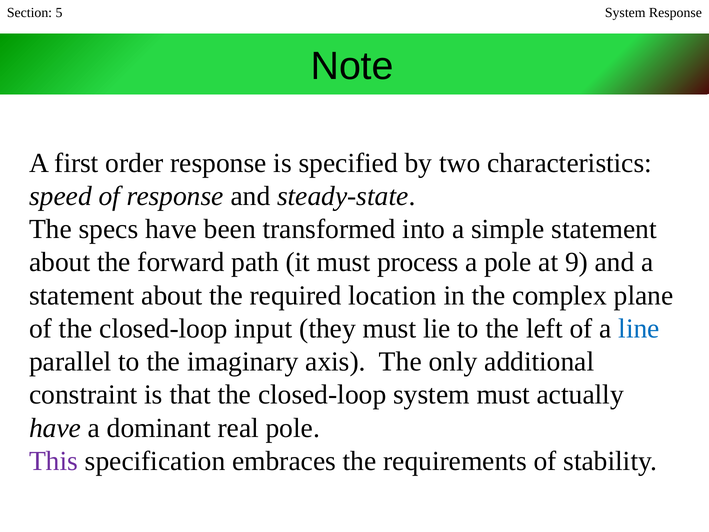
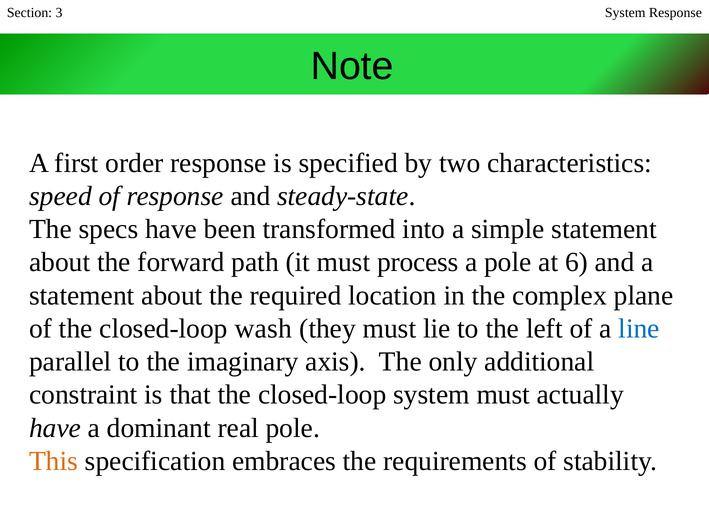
5: 5 -> 3
9: 9 -> 6
input: input -> wash
This colour: purple -> orange
